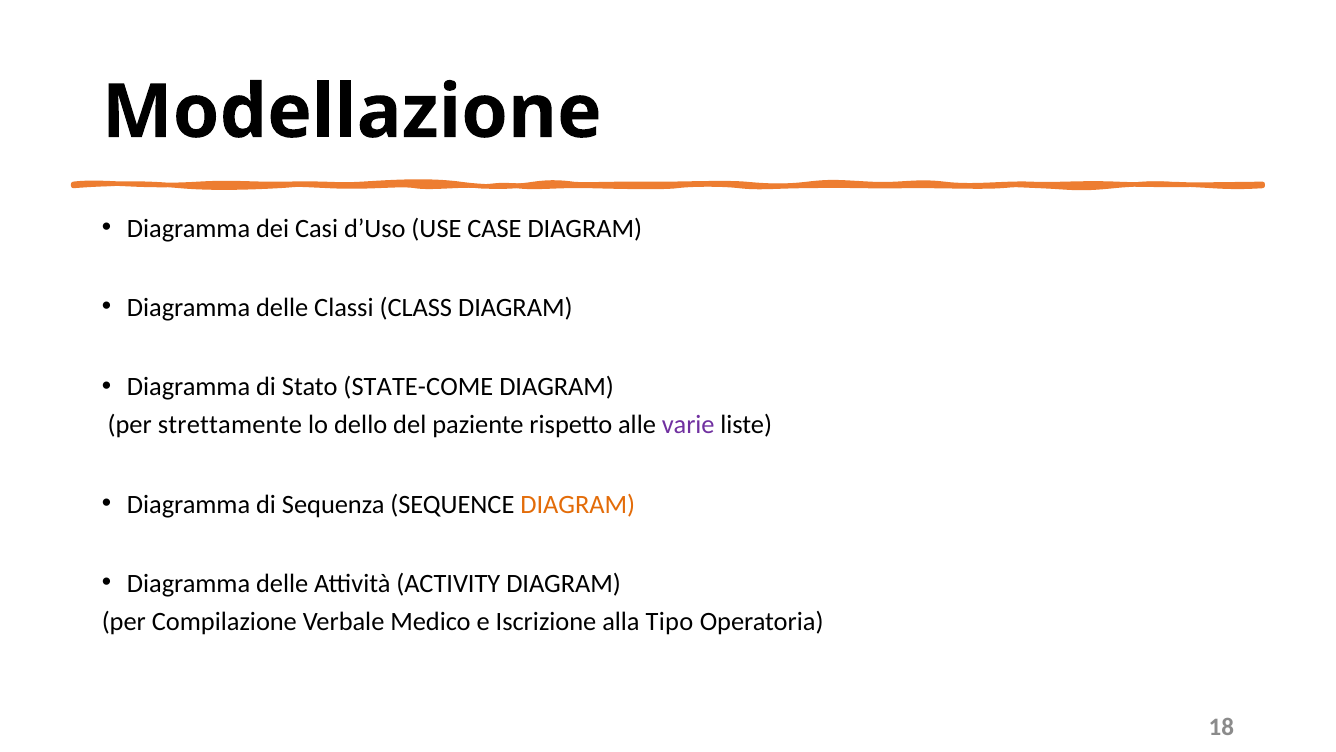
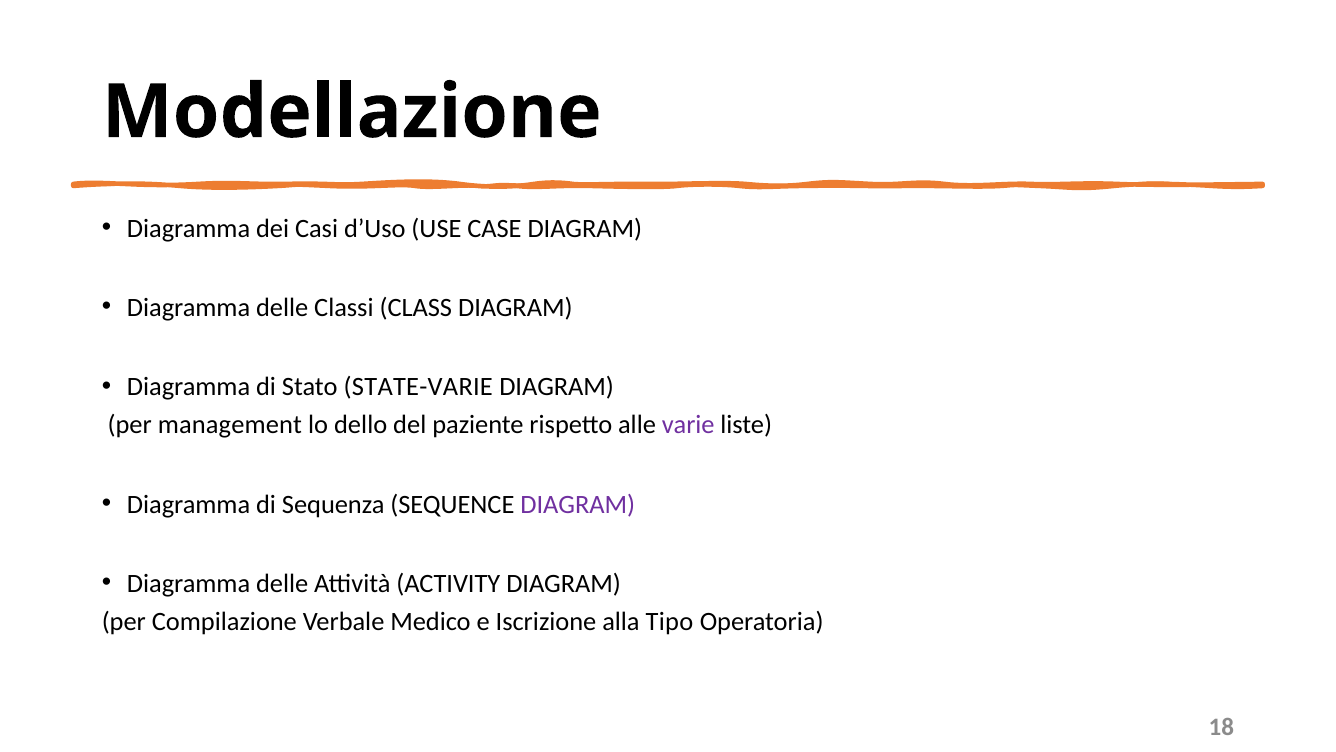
STATE-COME: STATE-COME -> STATE-VARIE
strettamente: strettamente -> management
DIAGRAM at (578, 504) colour: orange -> purple
